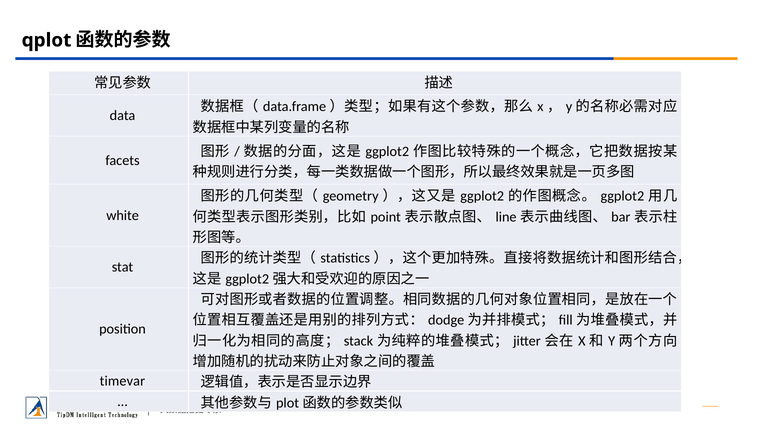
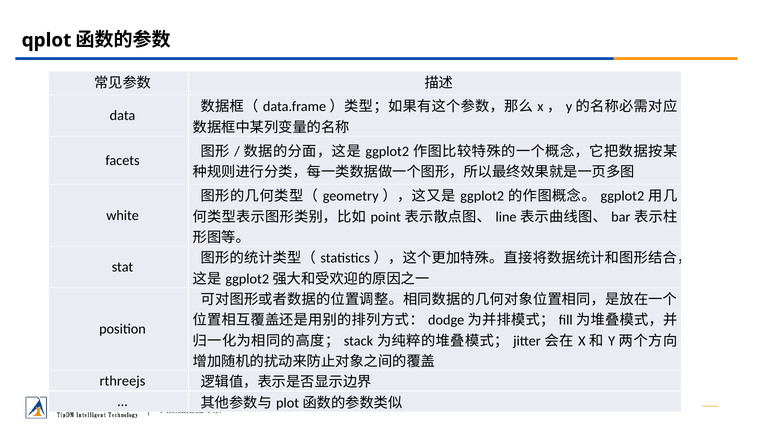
timevar: timevar -> rthreejs
